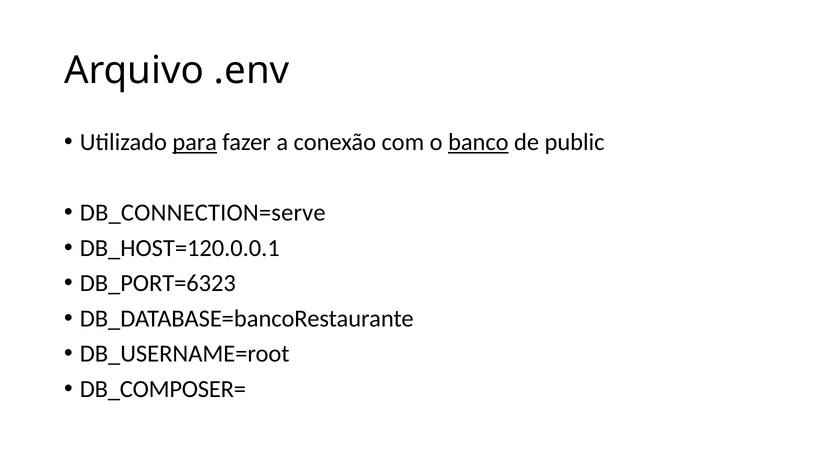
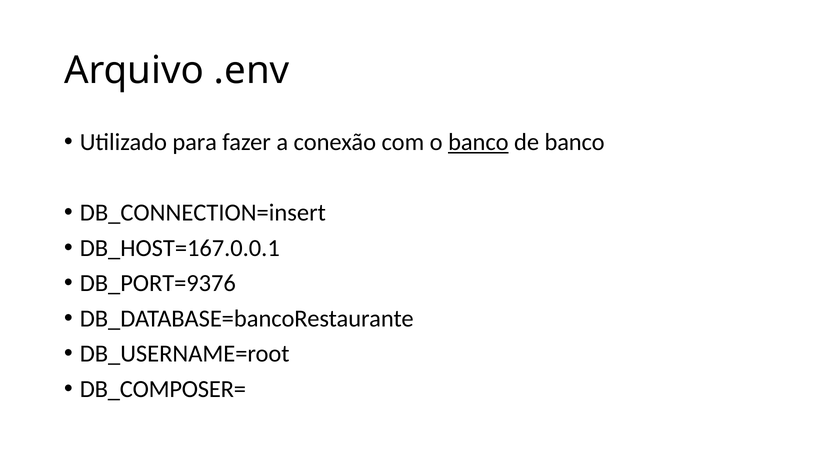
para underline: present -> none
de public: public -> banco
DB_CONNECTION=serve: DB_CONNECTION=serve -> DB_CONNECTION=insert
DB_HOST=120.0.0.1: DB_HOST=120.0.0.1 -> DB_HOST=167.0.0.1
DB_PORT=6323: DB_PORT=6323 -> DB_PORT=9376
